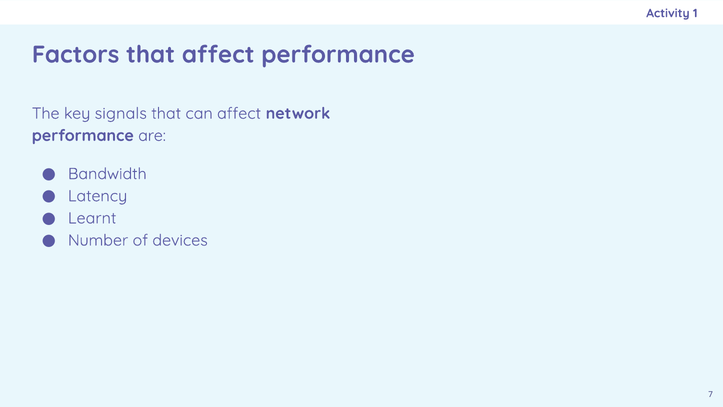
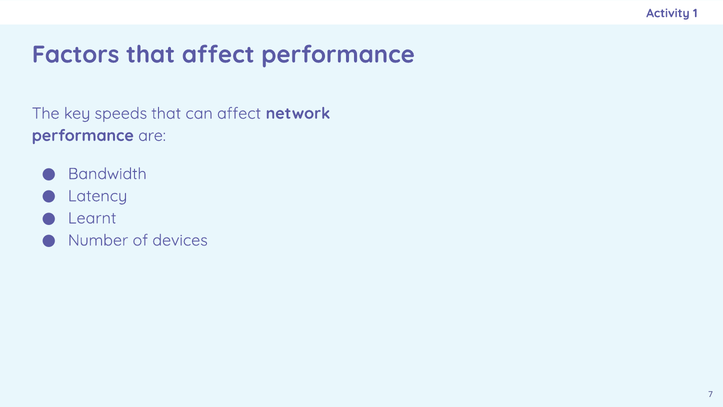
signals: signals -> speeds
